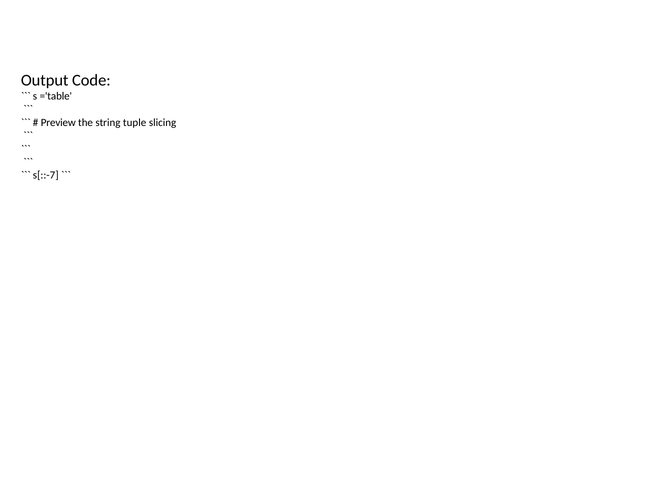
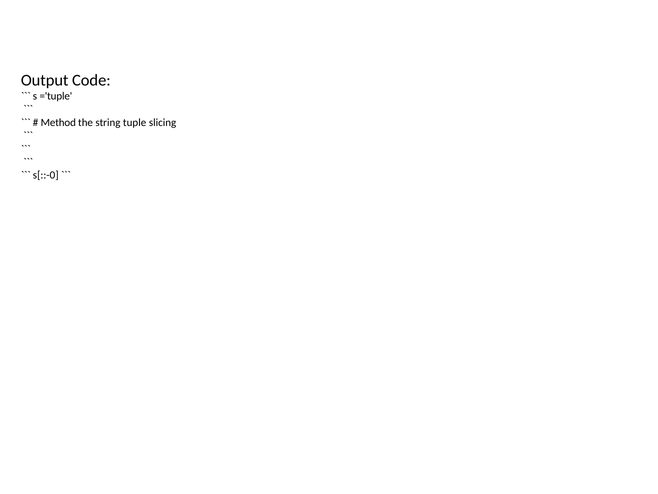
='table: ='table -> ='tuple
Preview: Preview -> Method
s[::-7: s[::-7 -> s[::-0
